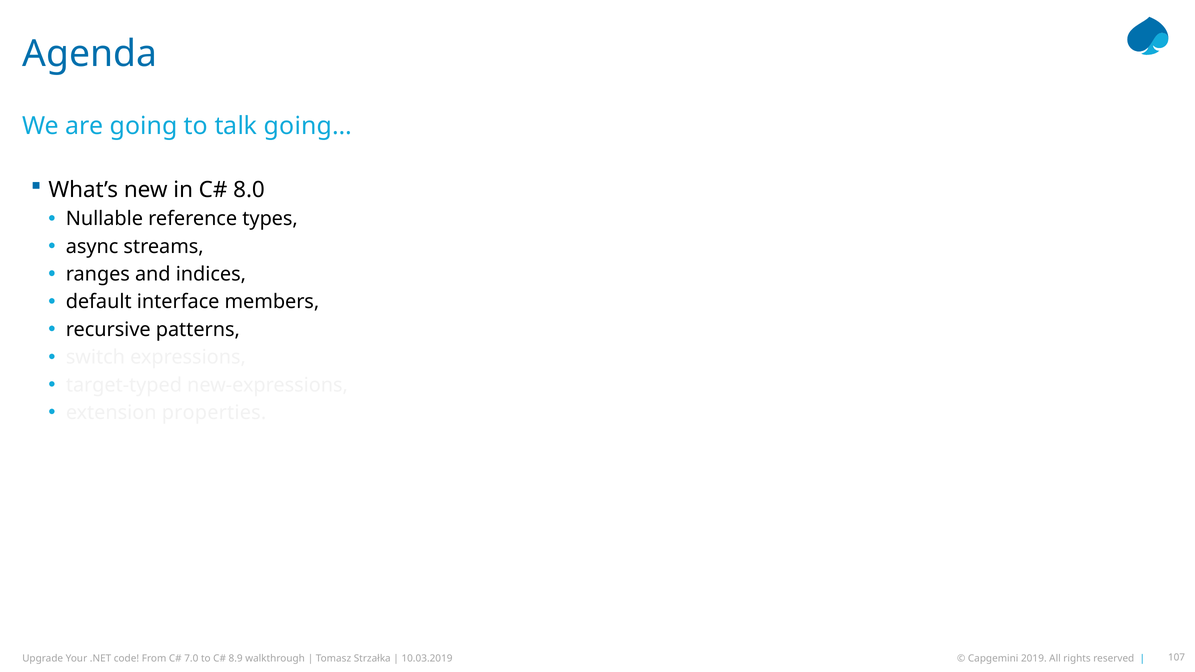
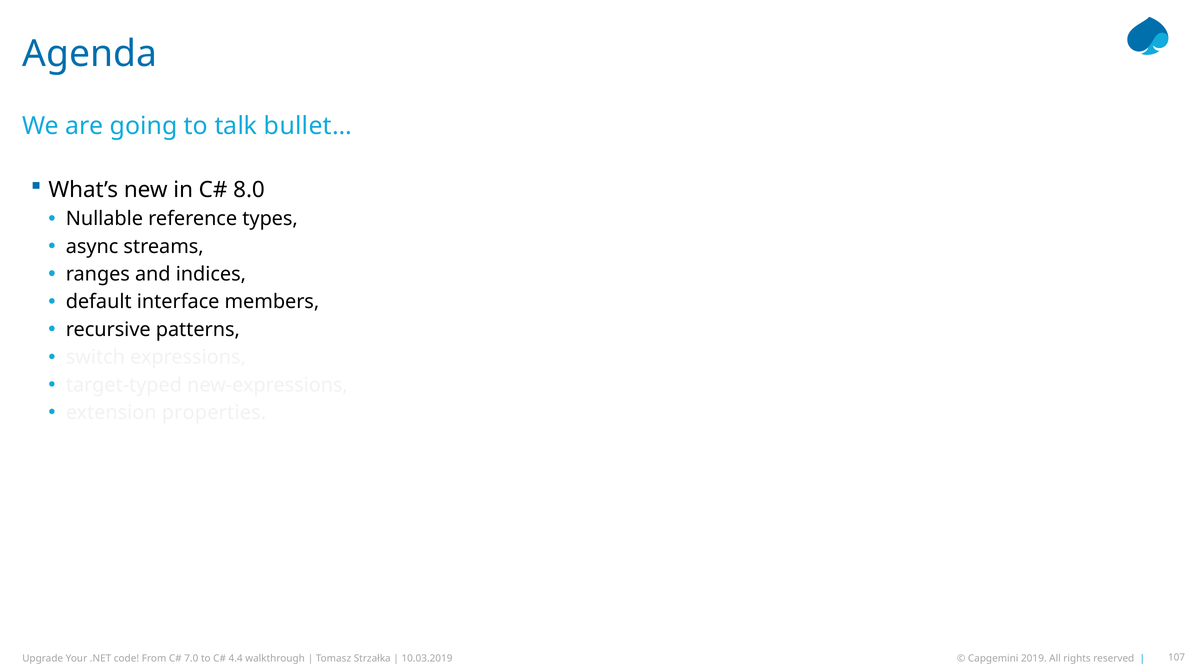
going…: going… -> bullet…
8.9: 8.9 -> 4.4
